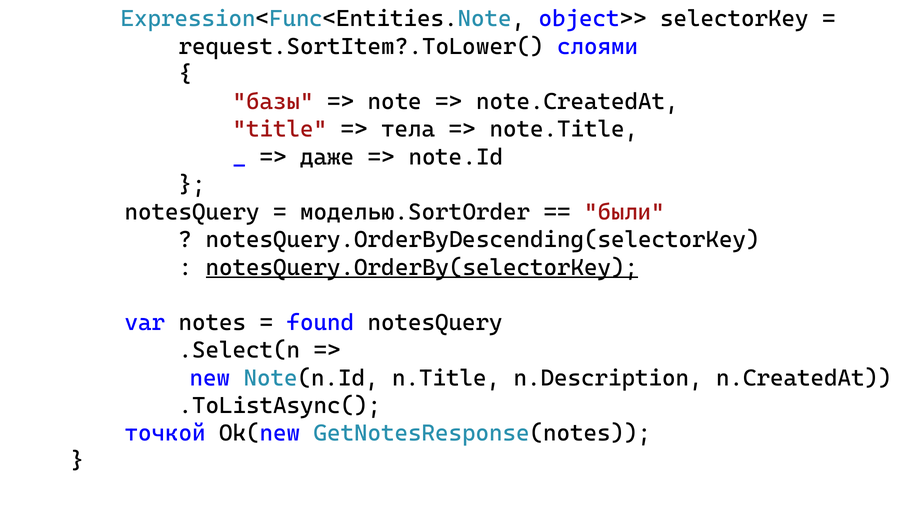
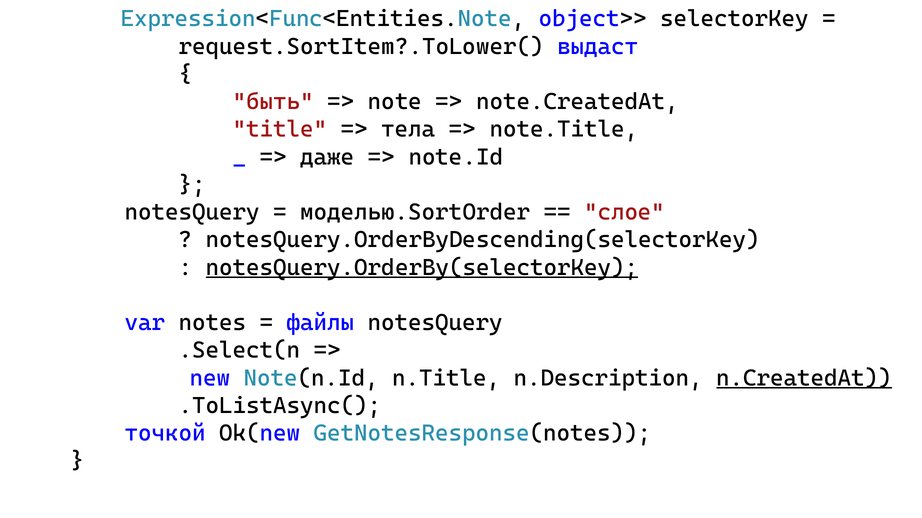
слоями: слоями -> выдаст
базы: базы -> быть
были: были -> слое
found: found -> файлы
n.CreatedAt underline: none -> present
